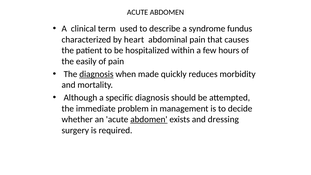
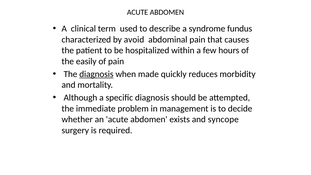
heart: heart -> avoid
abdomen at (149, 119) underline: present -> none
dressing: dressing -> syncope
